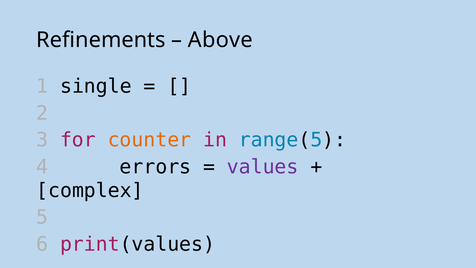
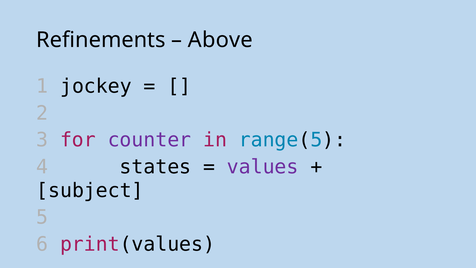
single: single -> jockey
counter colour: orange -> purple
errors: errors -> states
complex: complex -> subject
